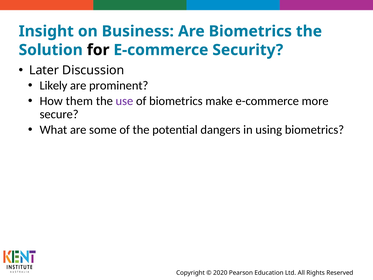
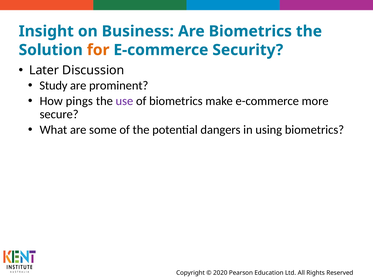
for colour: black -> orange
Likely: Likely -> Study
them: them -> pings
